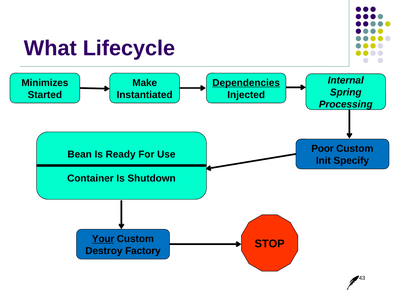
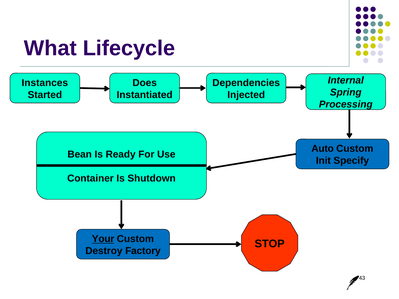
Minimizes: Minimizes -> Instances
Make: Make -> Does
Dependencies underline: present -> none
Poor: Poor -> Auto
